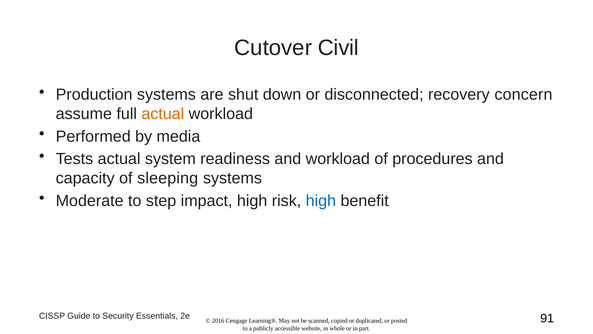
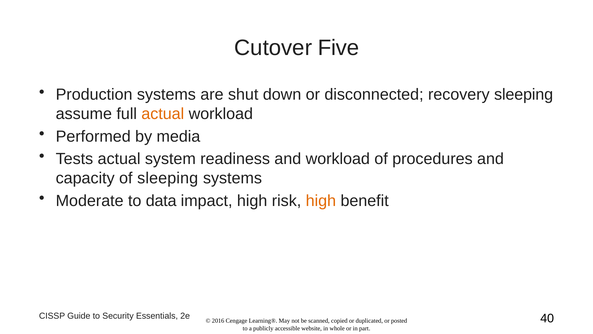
Civil: Civil -> Five
recovery concern: concern -> sleeping
step: step -> data
high at (321, 200) colour: blue -> orange
91: 91 -> 40
